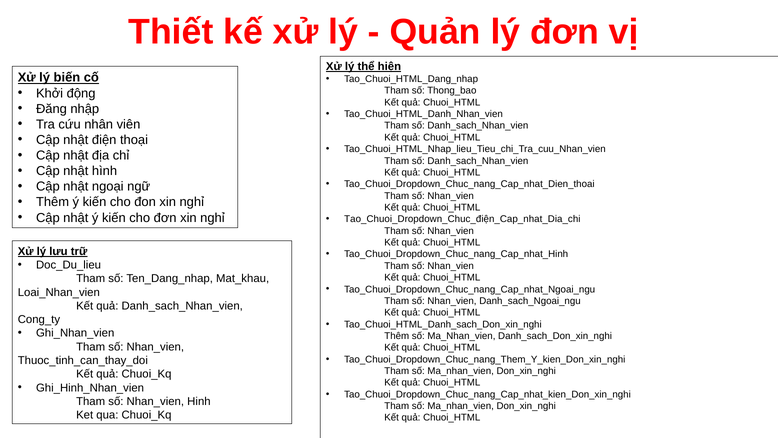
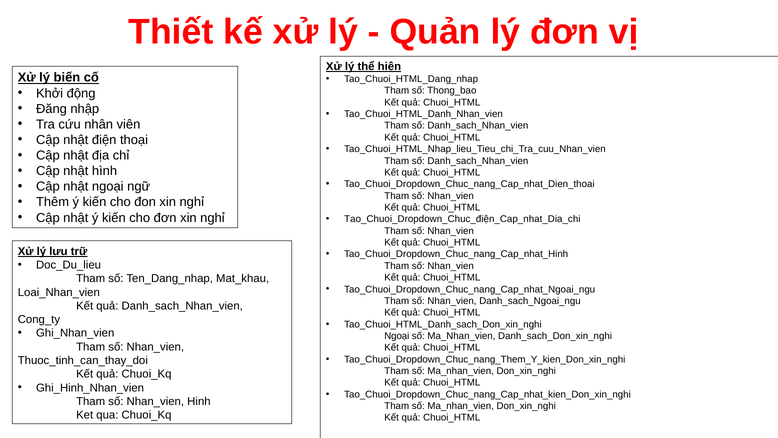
Thêm at (397, 336): Thêm -> Ngoại
